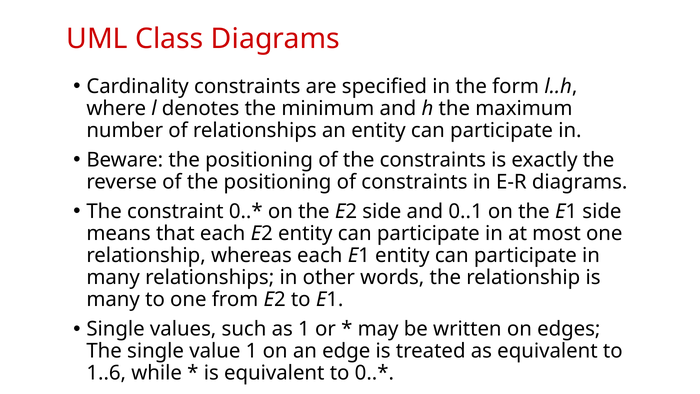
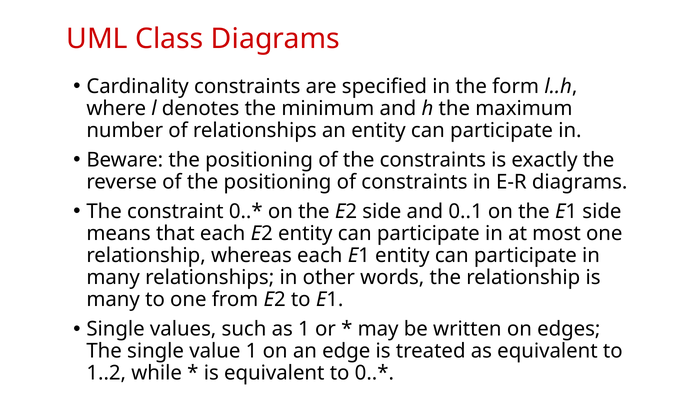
1..6: 1..6 -> 1..2
